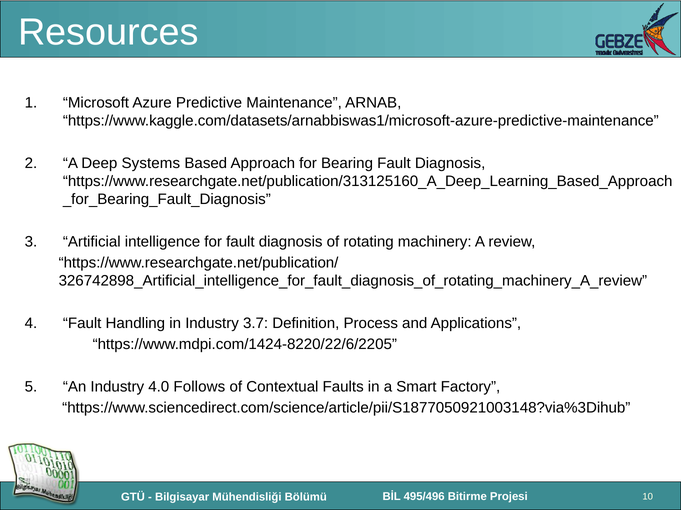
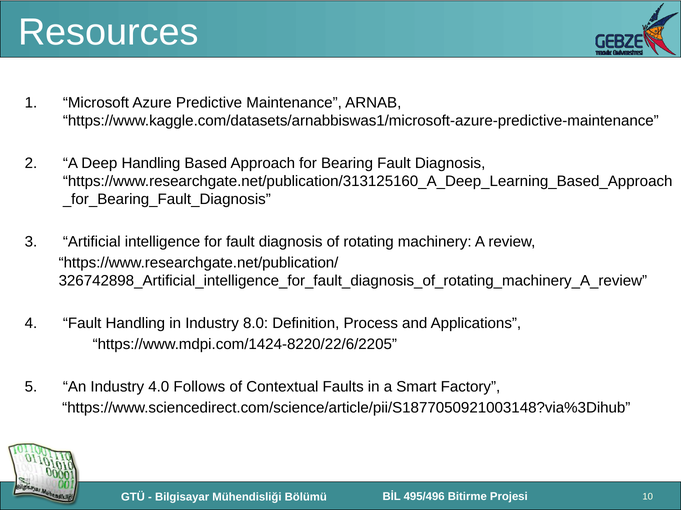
Deep Systems: Systems -> Handling
3.7: 3.7 -> 8.0
